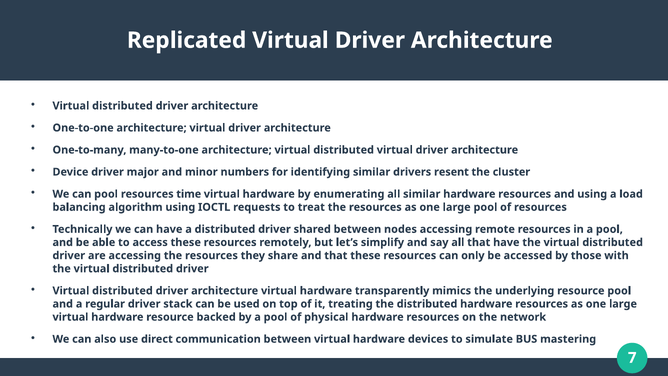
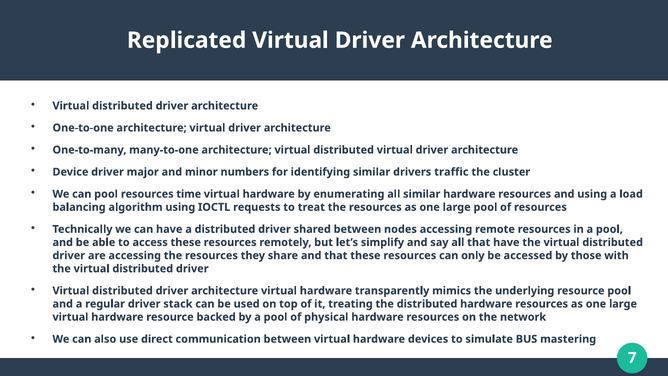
resent: resent -> traffic
